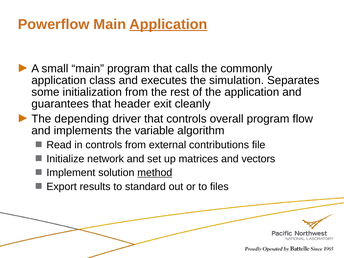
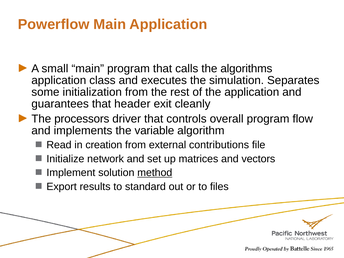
Application at (168, 24) underline: present -> none
commonly: commonly -> algorithms
depending: depending -> processors
in controls: controls -> creation
